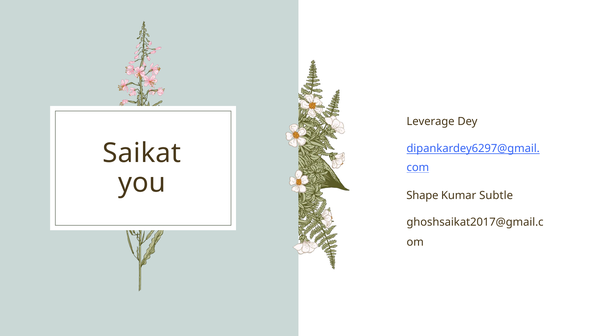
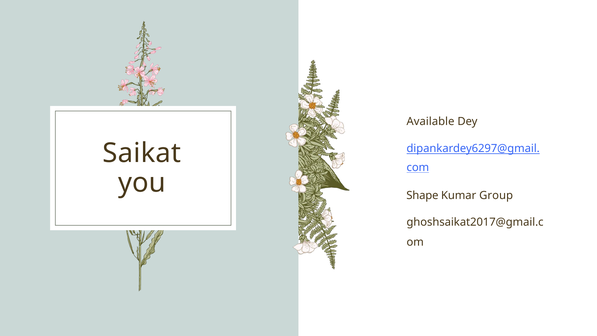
Leverage: Leverage -> Available
Subtle: Subtle -> Group
